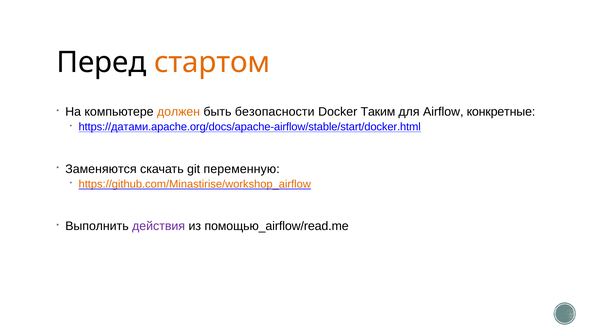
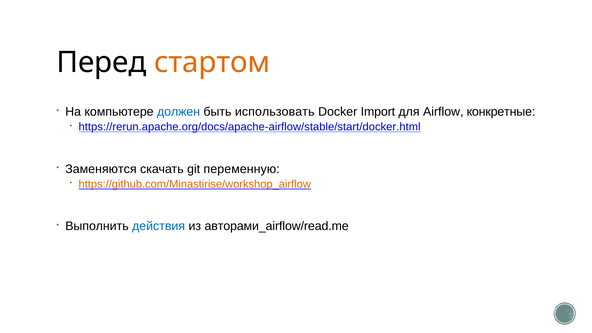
должен colour: orange -> blue
безопасности: безопасности -> использовать
Таким: Таким -> Import
https://датами.apache.org/docs/apache-airflow/stable/start/docker.html: https://датами.apache.org/docs/apache-airflow/stable/start/docker.html -> https://rerun.apache.org/docs/apache-airflow/stable/start/docker.html
действия colour: purple -> blue
помощью_airflow/read.me: помощью_airflow/read.me -> авторами_airflow/read.me
